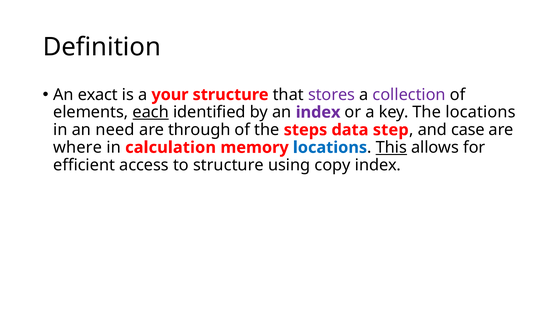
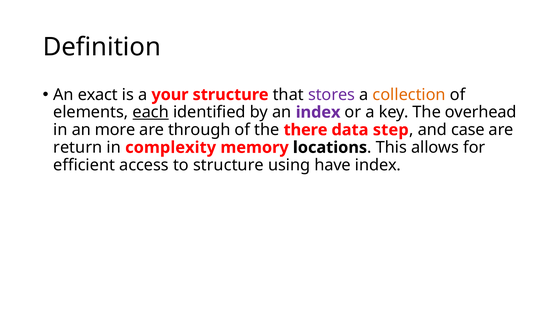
collection colour: purple -> orange
The locations: locations -> overhead
need: need -> more
steps: steps -> there
where: where -> return
calculation: calculation -> complexity
locations at (330, 147) colour: blue -> black
This underline: present -> none
copy: copy -> have
